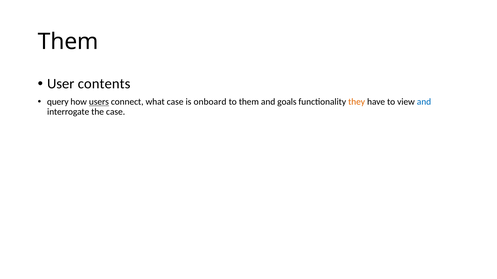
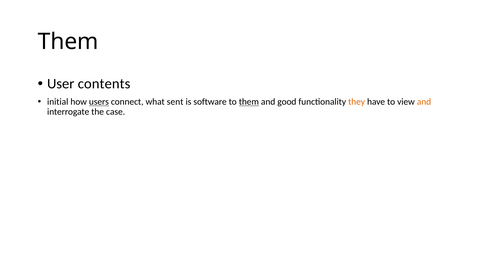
query: query -> initial
what case: case -> sent
onboard: onboard -> software
them at (249, 102) underline: none -> present
goals: goals -> good
and at (424, 102) colour: blue -> orange
